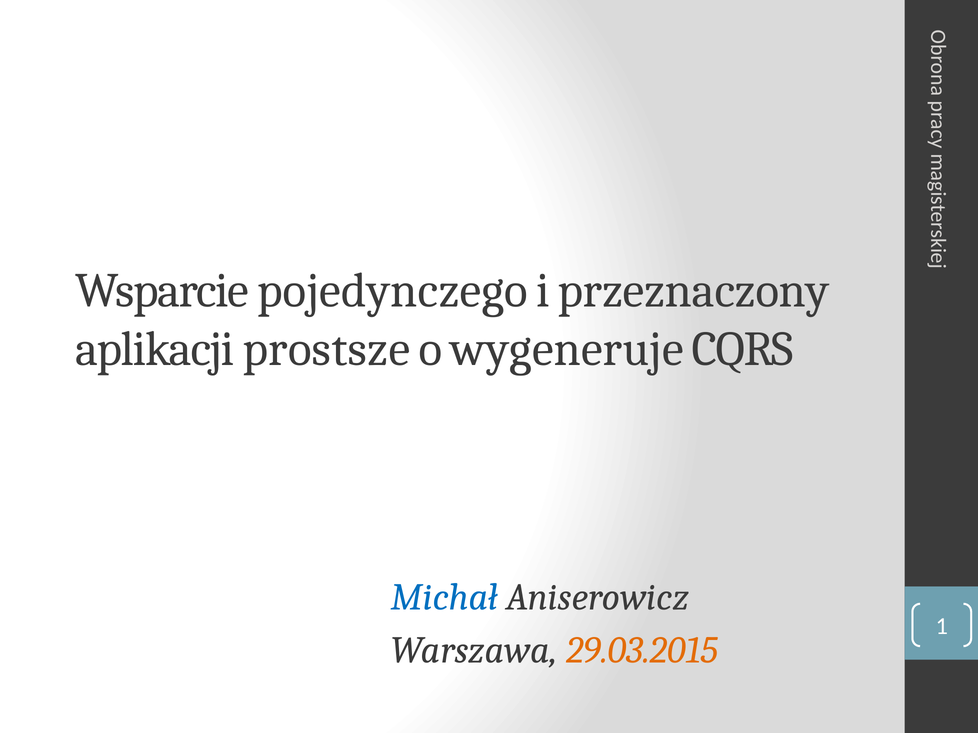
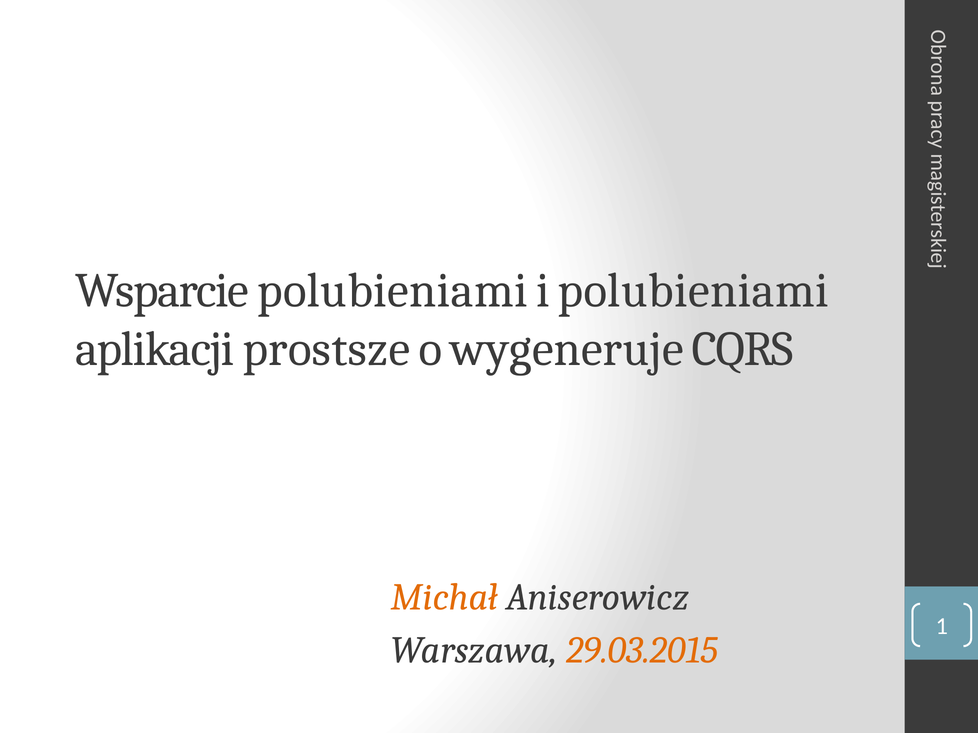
Wsparcie pojedynczego: pojedynczego -> polubieniami
i przeznaczony: przeznaczony -> polubieniami
Michał colour: blue -> orange
